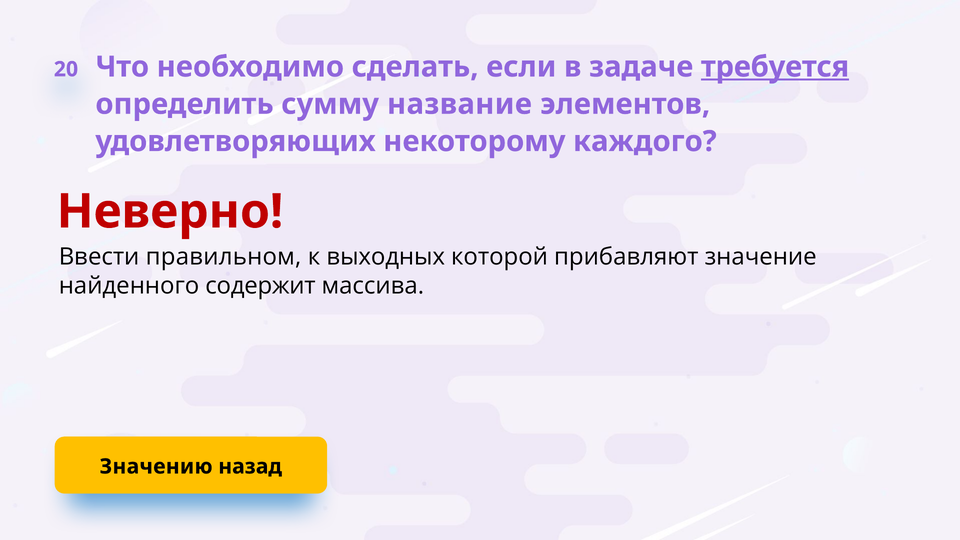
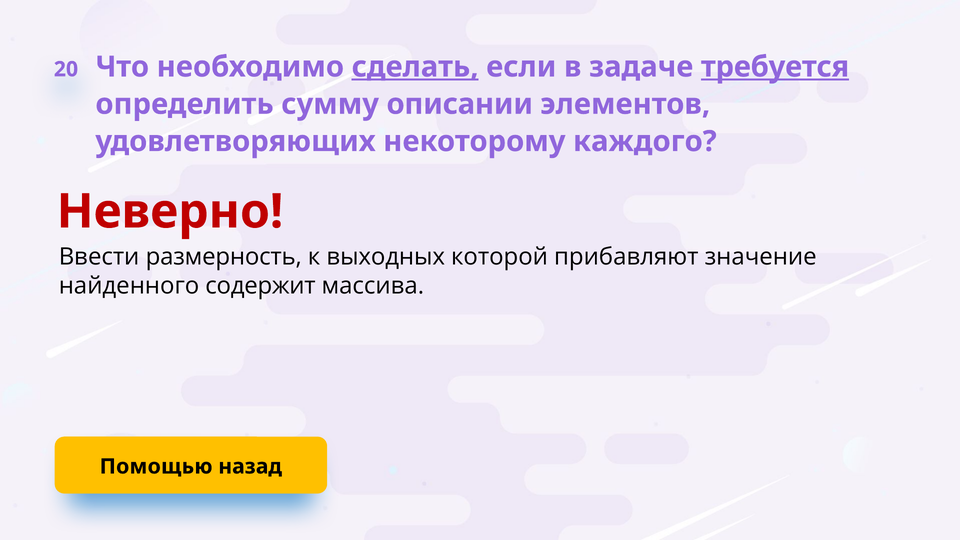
сделать underline: none -> present
название: название -> описании
правильном: правильном -> размерность
Значению: Значению -> Помощью
